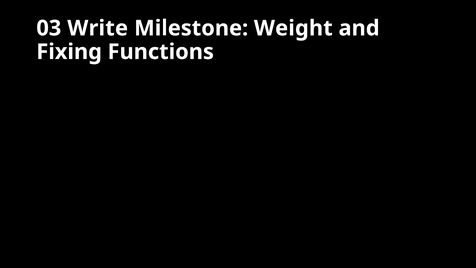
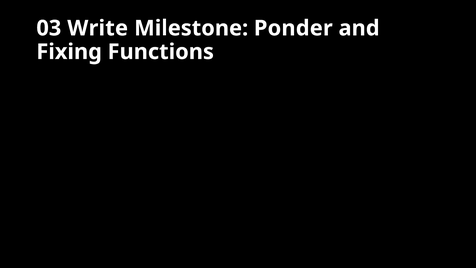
Weight: Weight -> Ponder
